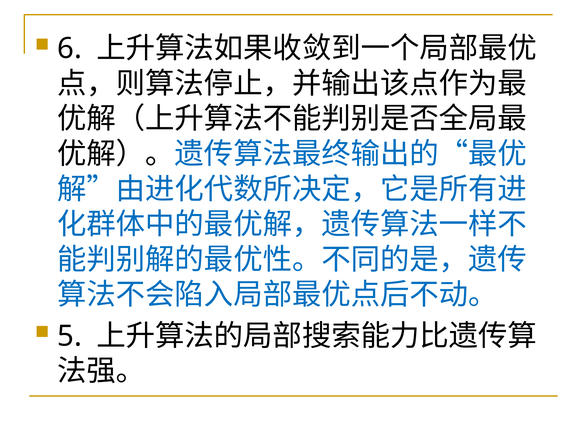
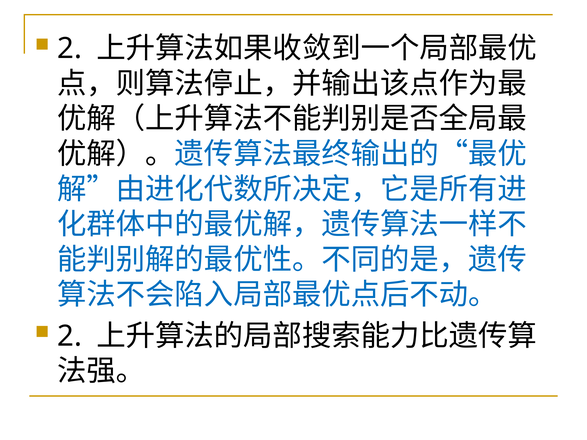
6 at (70, 49): 6 -> 2
5 at (70, 336): 5 -> 2
